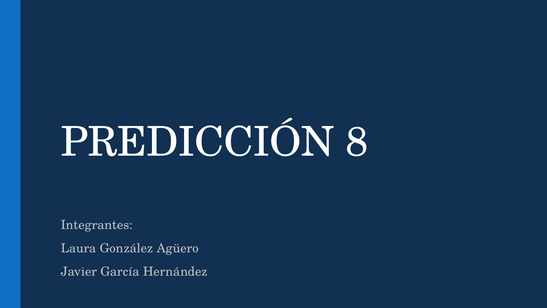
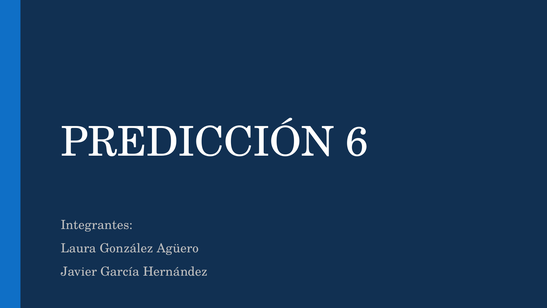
8: 8 -> 6
